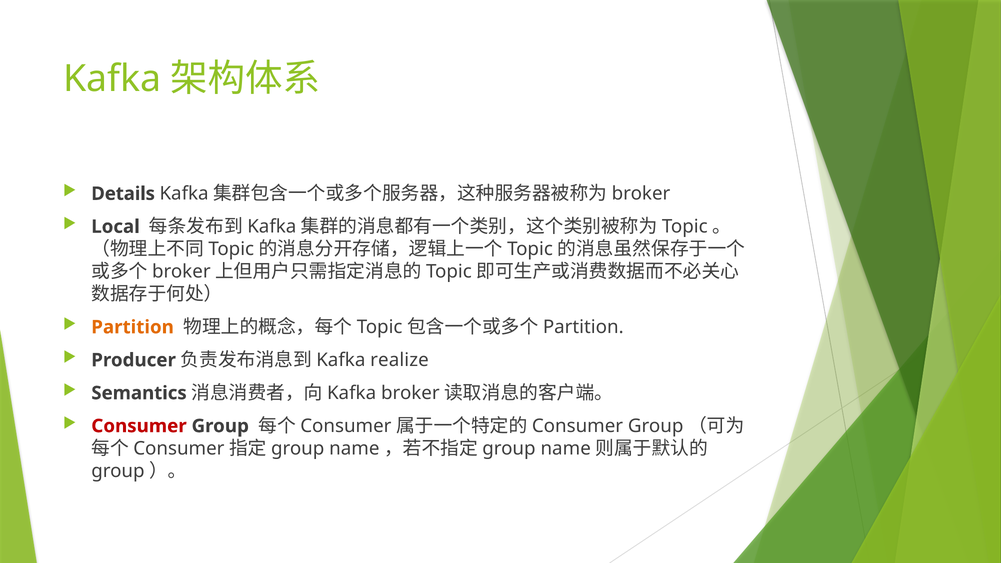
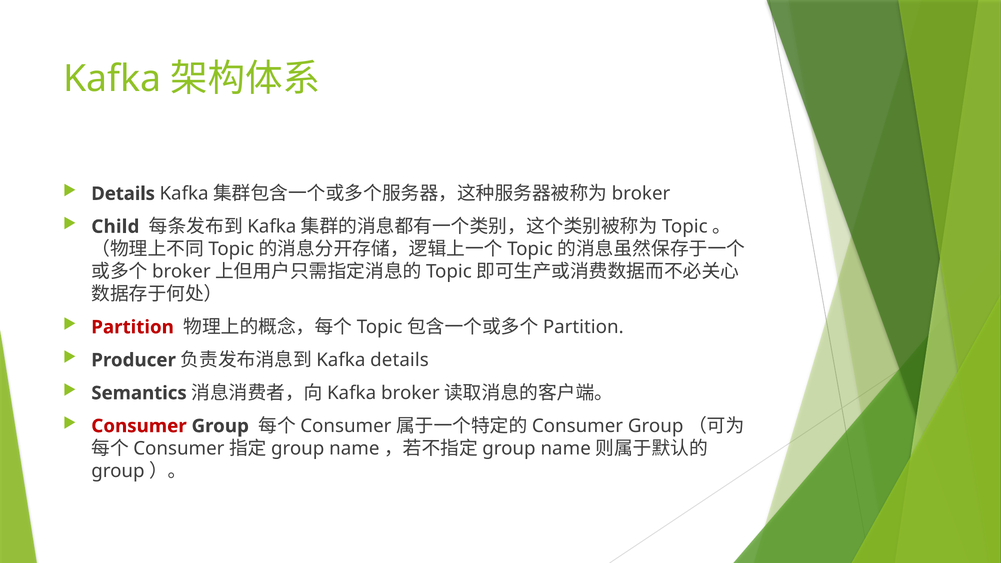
Local: Local -> Child
Partition colour: orange -> red
realize at (400, 360): realize -> details
